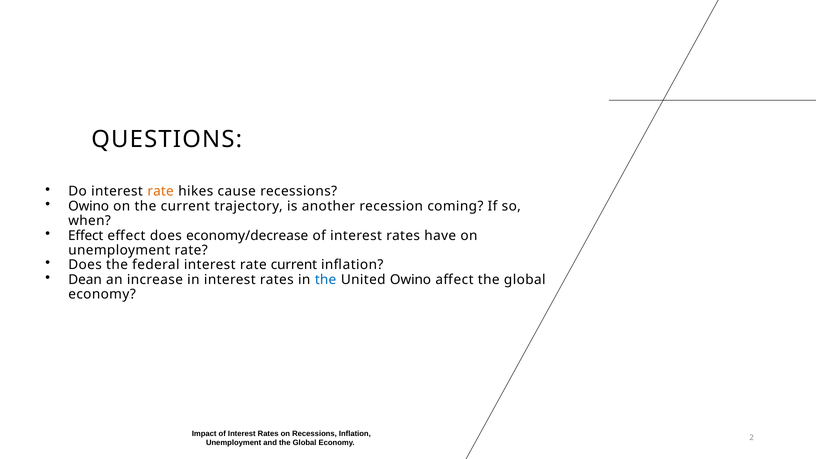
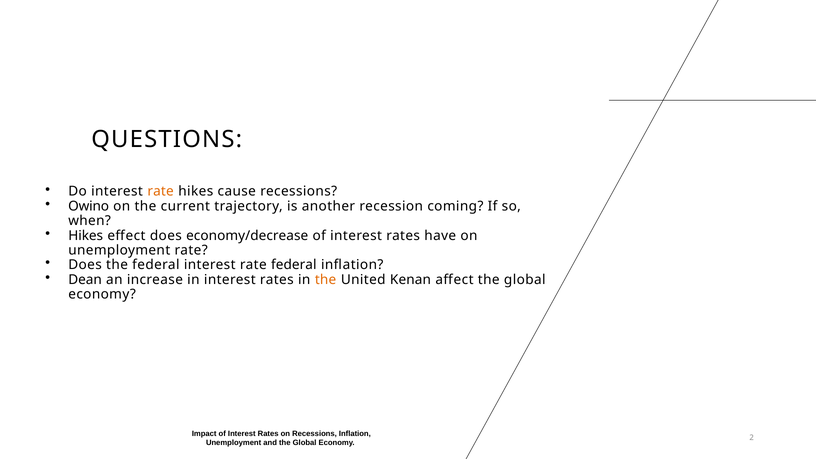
Effect at (86, 236): Effect -> Hikes
rate current: current -> federal
the at (326, 280) colour: blue -> orange
United Owino: Owino -> Kenan
